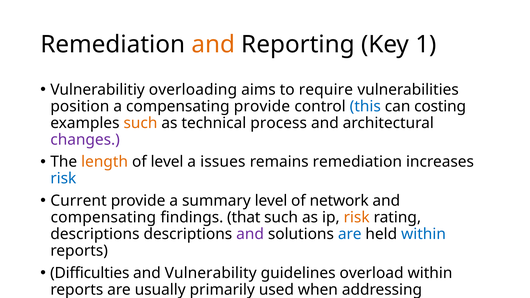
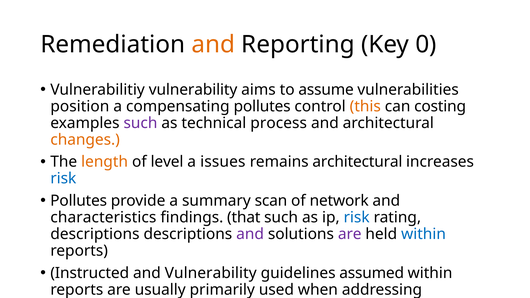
1: 1 -> 0
Vulnerabilitiy overloading: overloading -> vulnerability
require: require -> assume
compensating provide: provide -> pollutes
this colour: blue -> orange
such at (140, 123) colour: orange -> purple
changes colour: purple -> orange
remains remediation: remediation -> architectural
Current at (79, 201): Current -> Pollutes
summary level: level -> scan
compensating at (103, 218): compensating -> characteristics
risk at (357, 218) colour: orange -> blue
are at (350, 234) colour: blue -> purple
Difficulties: Difficulties -> Instructed
overload: overload -> assumed
